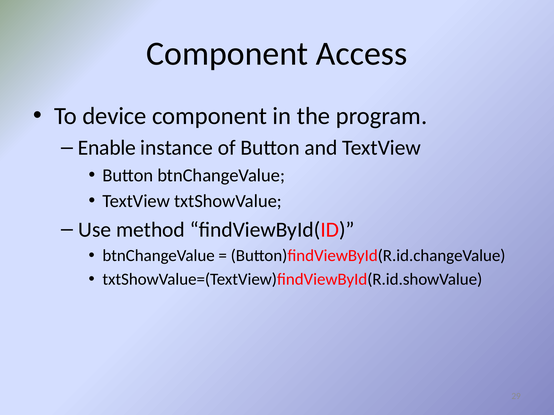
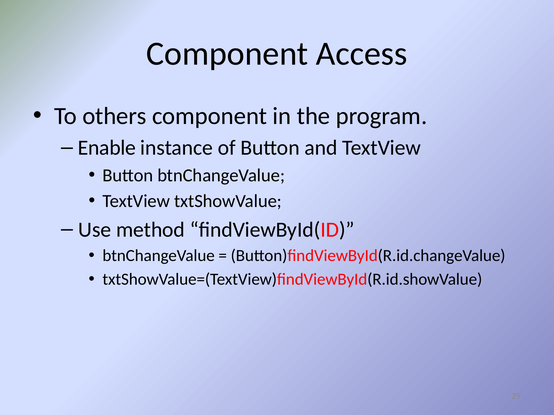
device: device -> others
